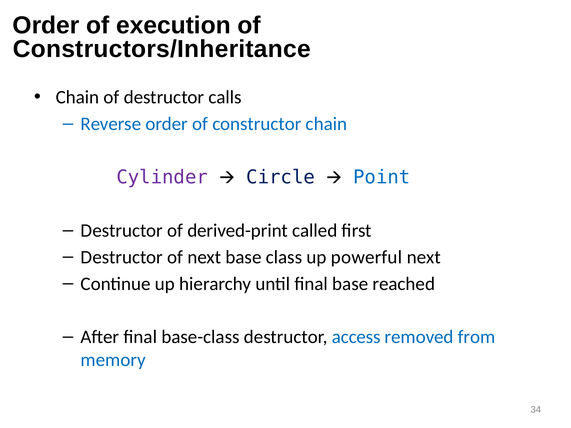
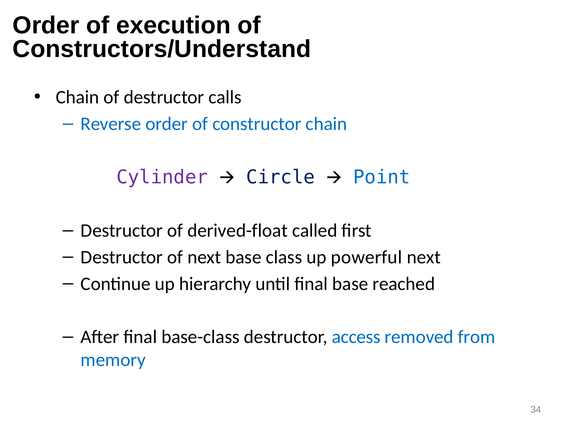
Constructors/Inheritance: Constructors/Inheritance -> Constructors/Understand
derived-print: derived-print -> derived-float
